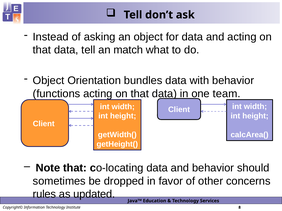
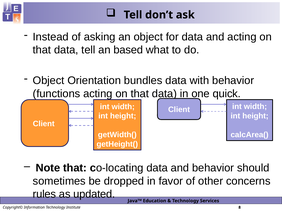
match: match -> based
team: team -> quick
